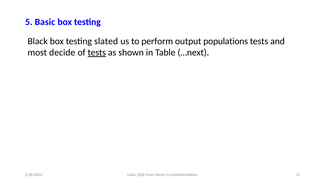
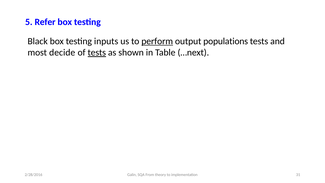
Basic: Basic -> Refer
slated: slated -> inputs
perform underline: none -> present
